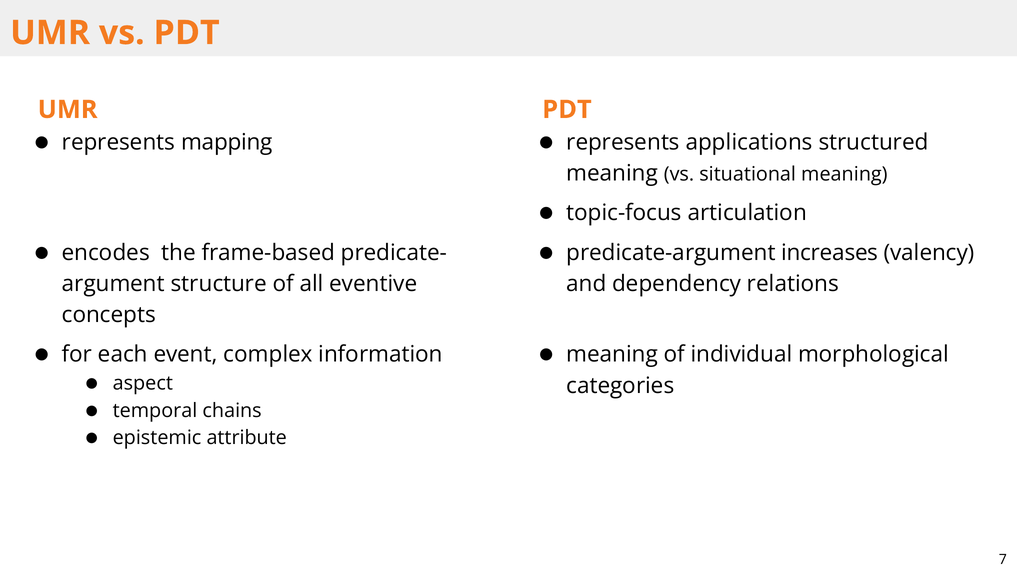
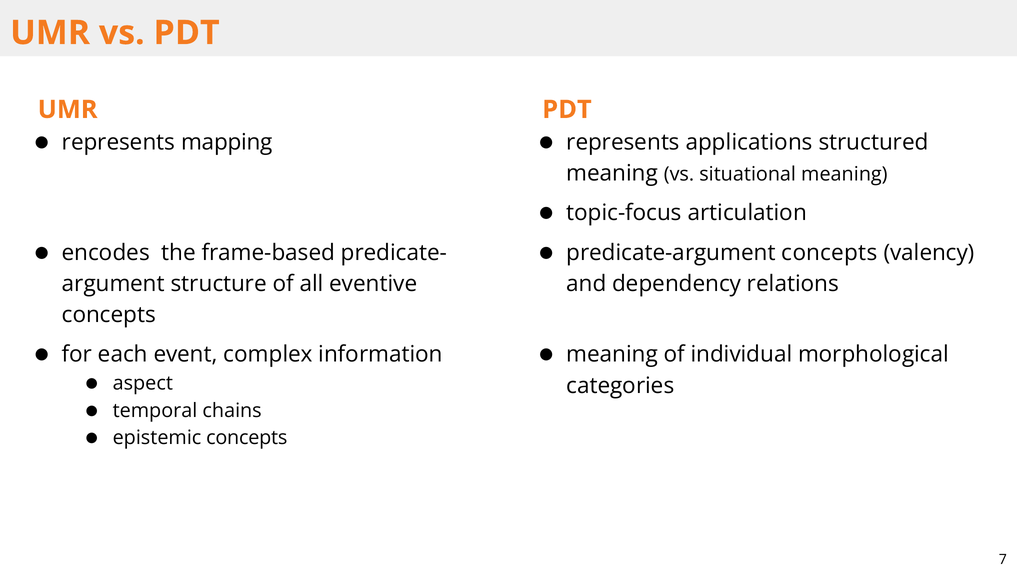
predicate-argument increases: increases -> concepts
epistemic attribute: attribute -> concepts
